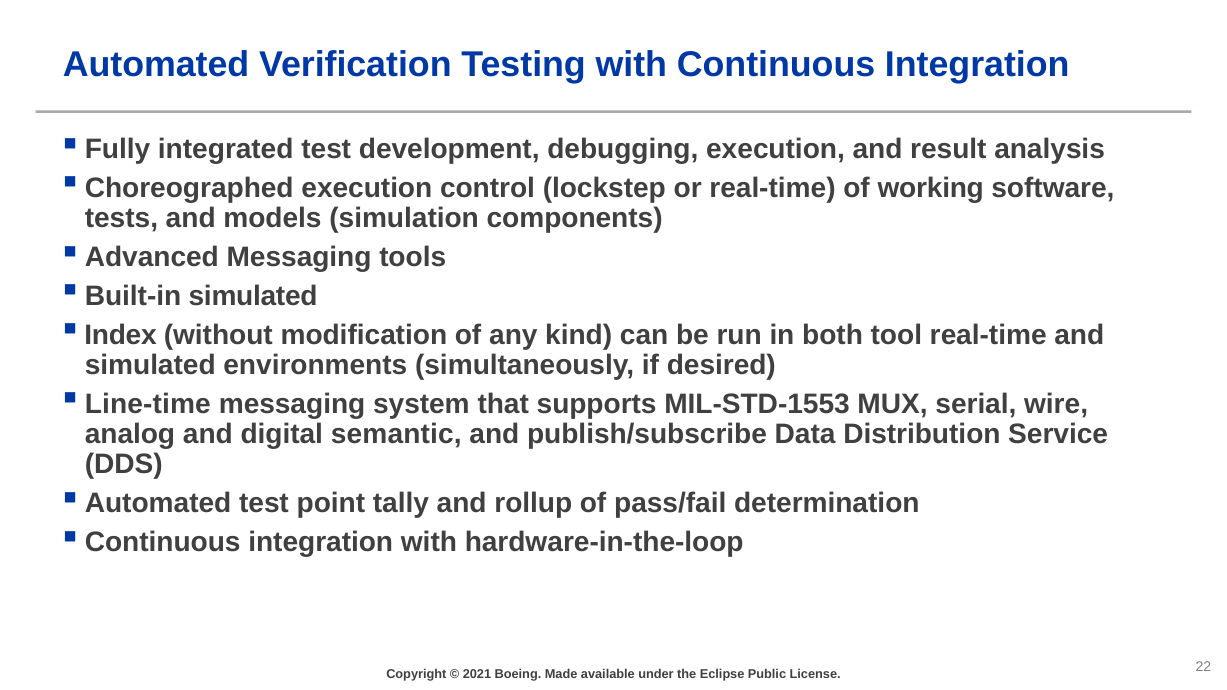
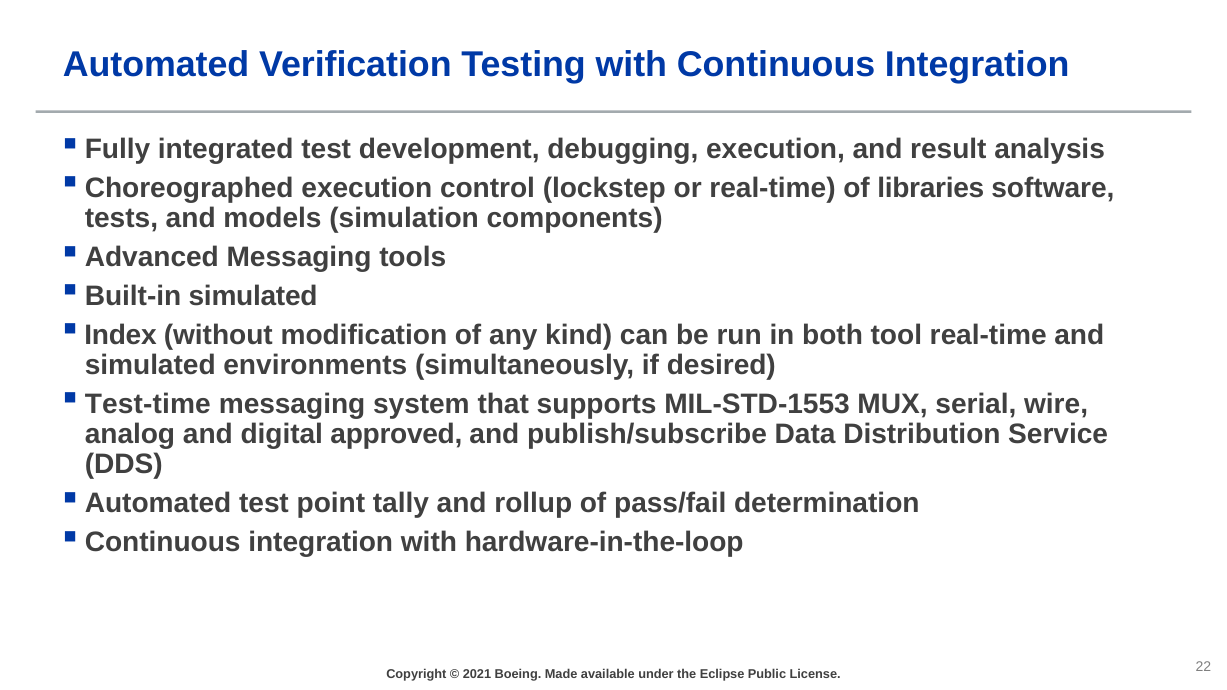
working: working -> libraries
Line-time: Line-time -> Test-time
semantic: semantic -> approved
